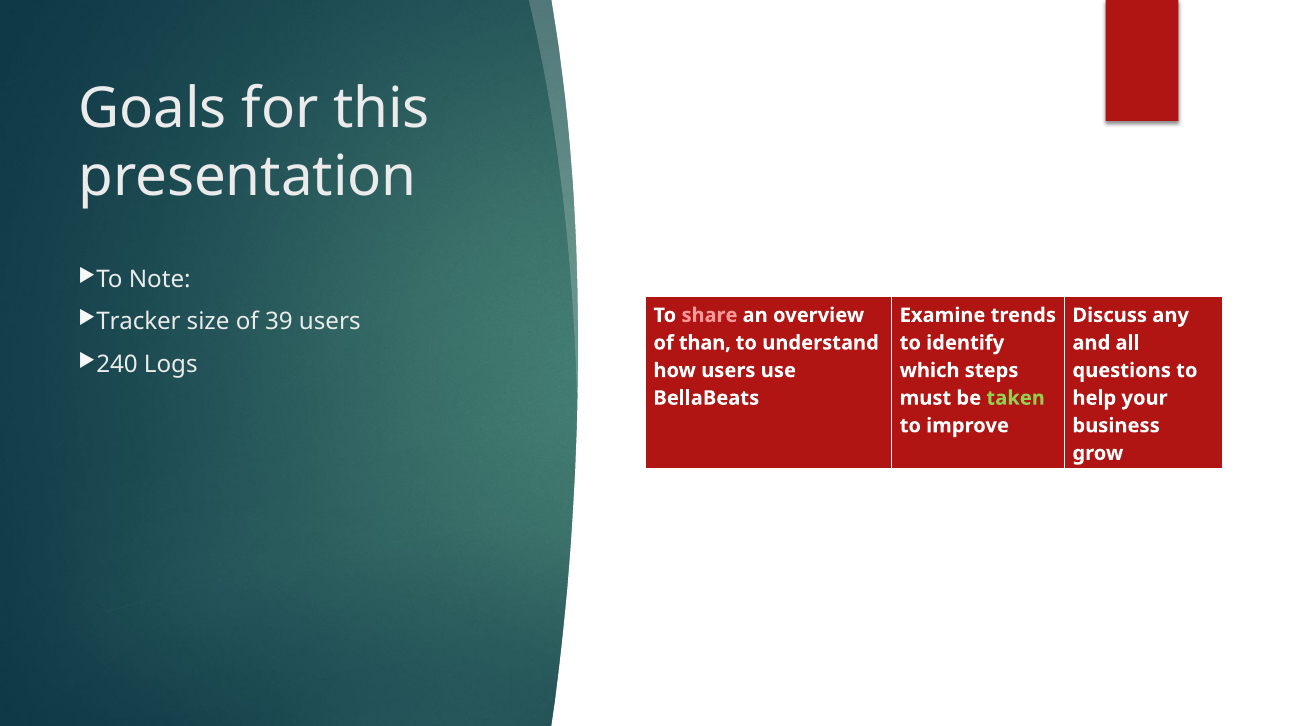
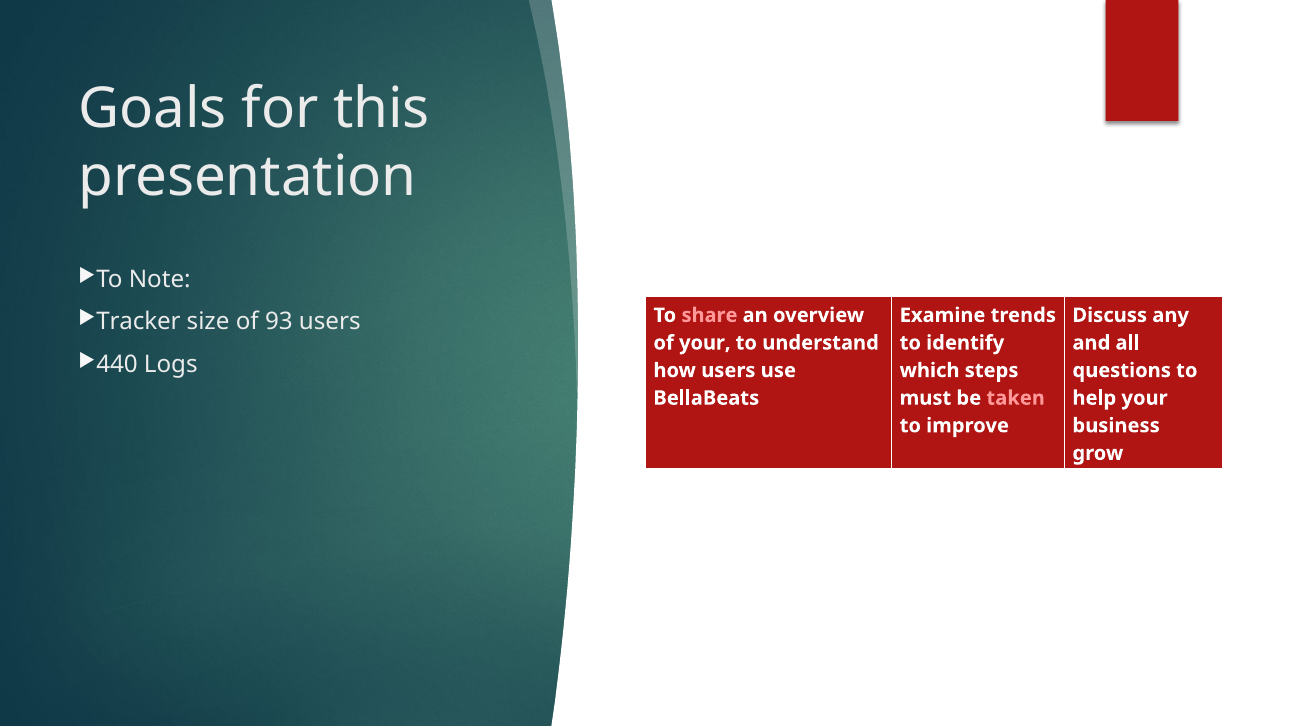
39: 39 -> 93
of than: than -> your
240: 240 -> 440
taken colour: light green -> pink
